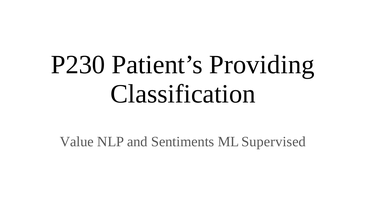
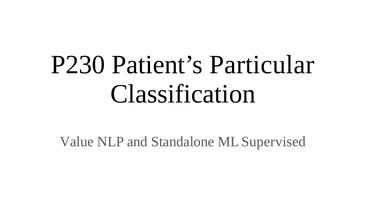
Providing: Providing -> Particular
Sentiments: Sentiments -> Standalone
